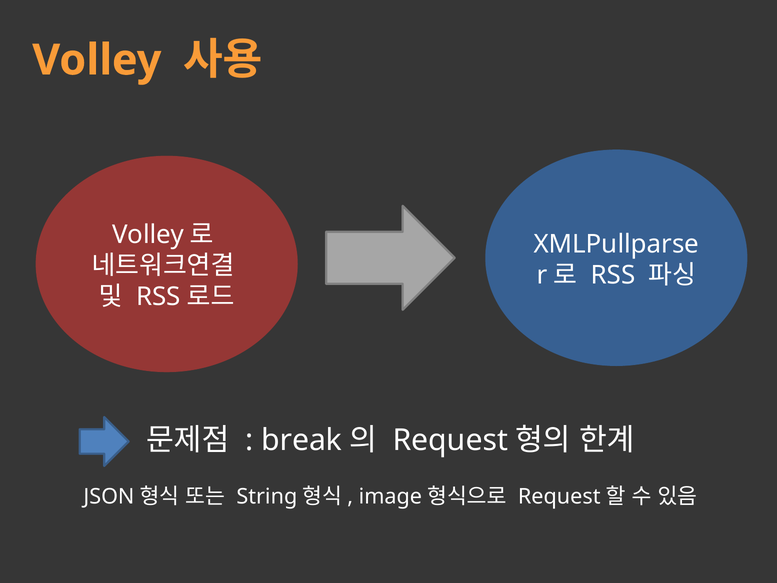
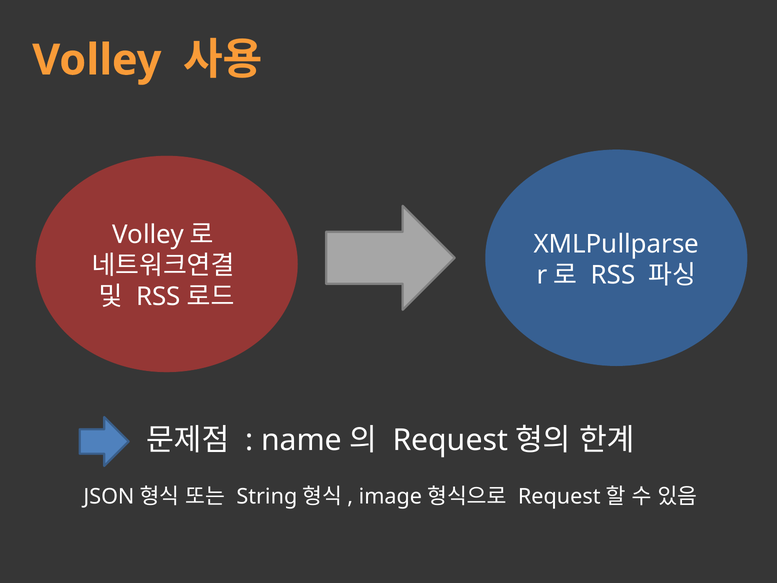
break: break -> name
